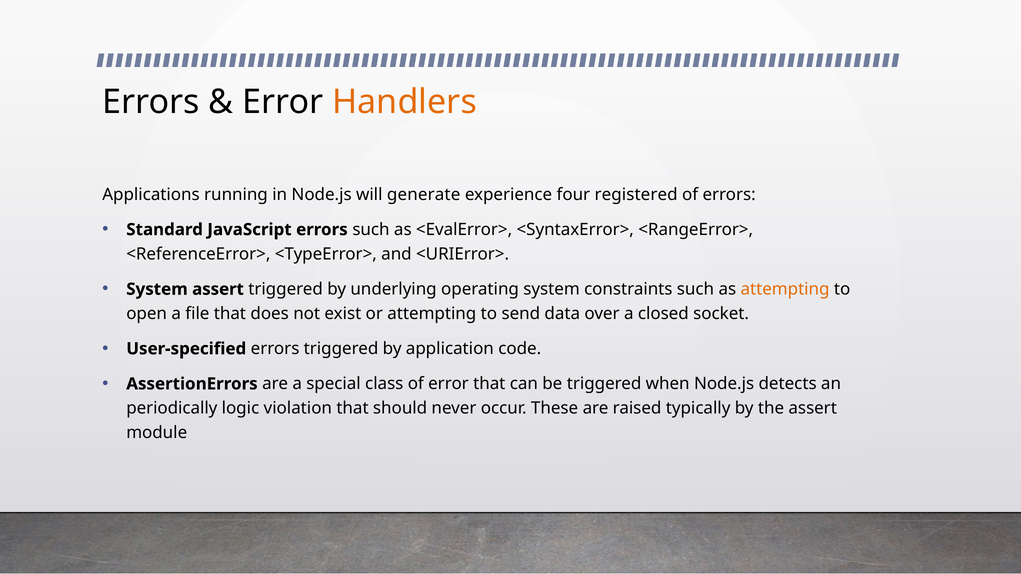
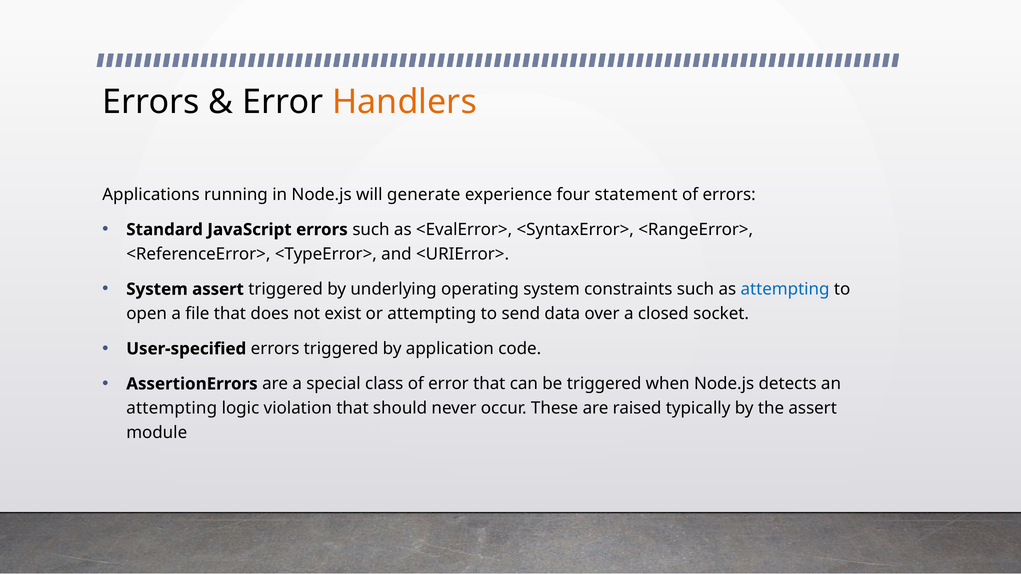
registered: registered -> statement
attempting at (785, 289) colour: orange -> blue
periodically at (172, 409): periodically -> attempting
